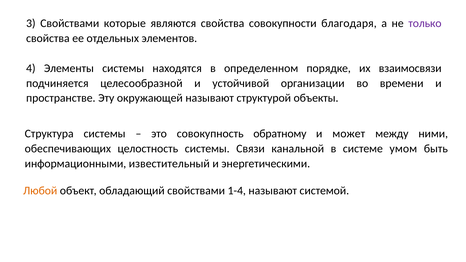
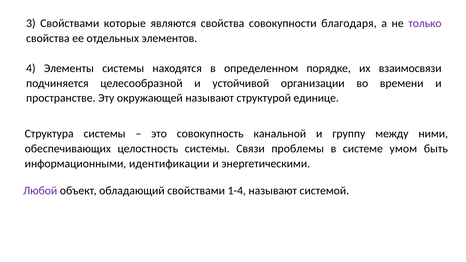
объекты: объекты -> единице
обратному: обратному -> канальной
может: может -> группу
канальной: канальной -> проблемы
известительный: известительный -> идентификации
Любой colour: orange -> purple
